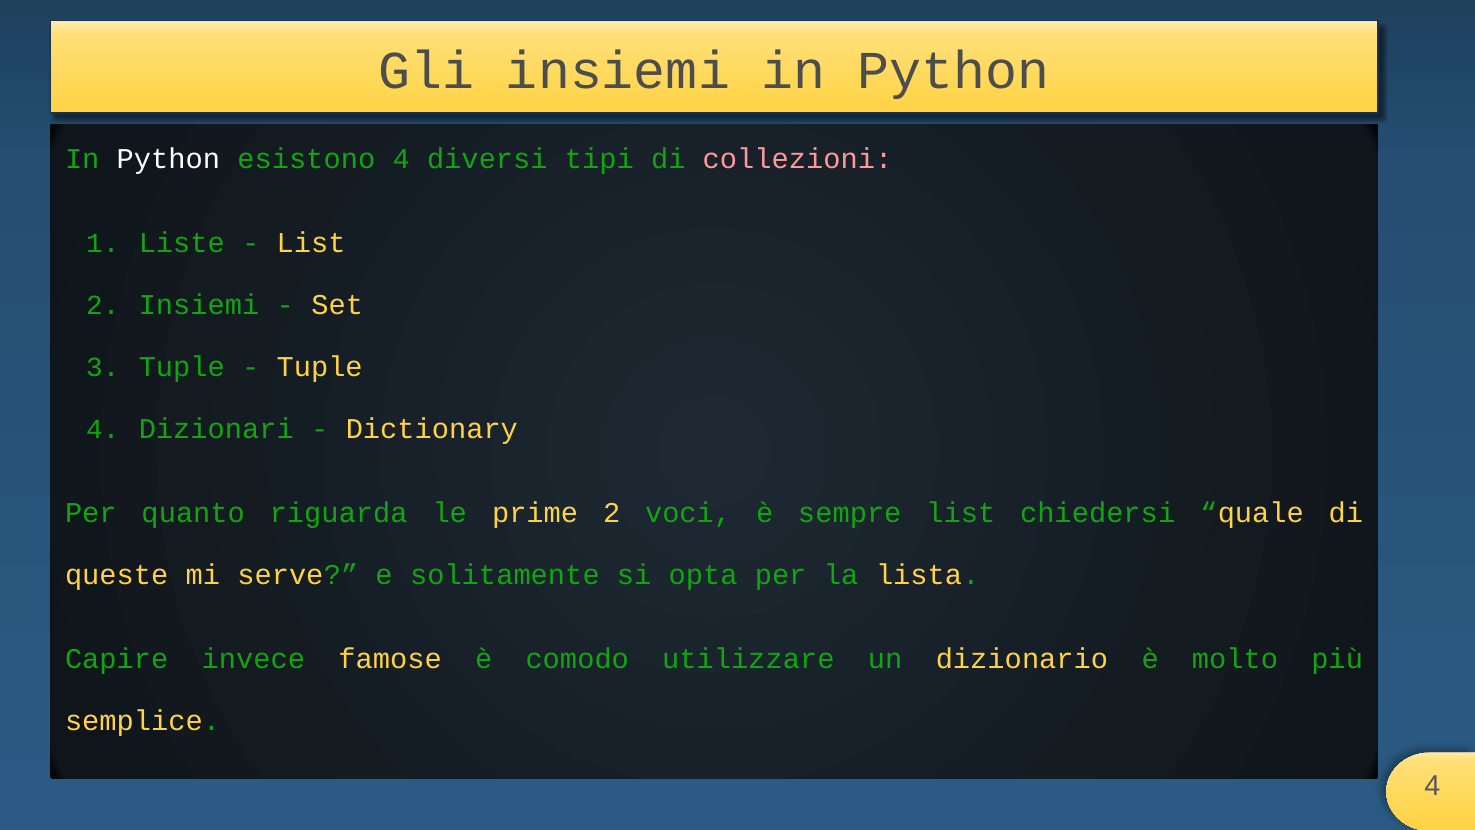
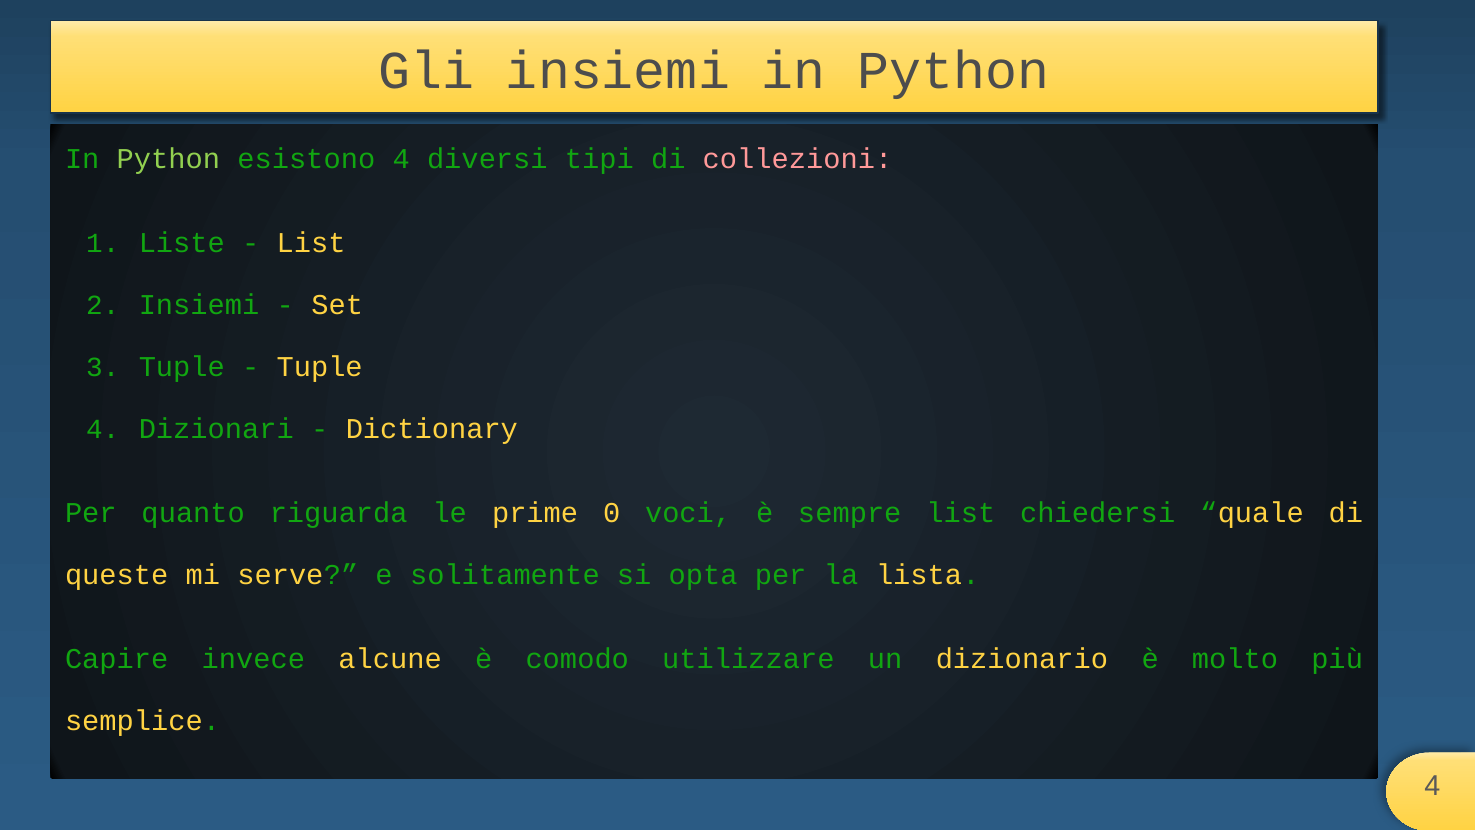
Python at (168, 159) colour: white -> light green
prime 2: 2 -> 0
famose: famose -> alcune
